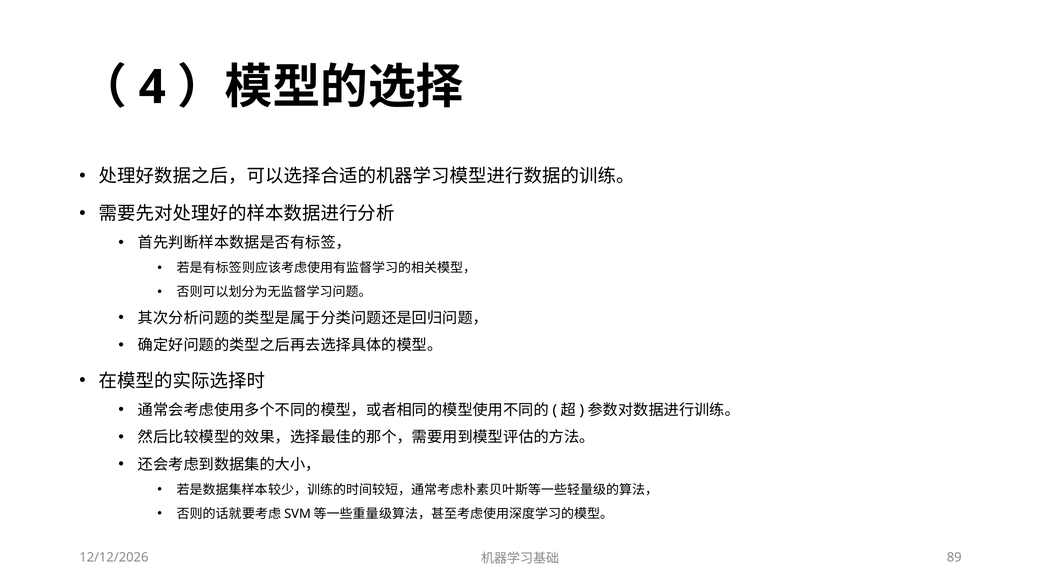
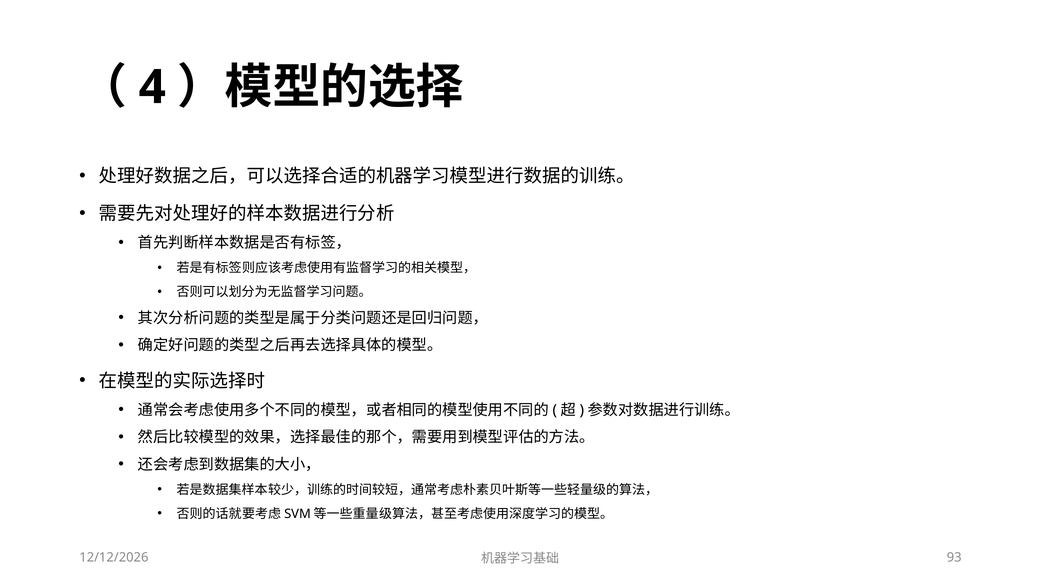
89: 89 -> 93
